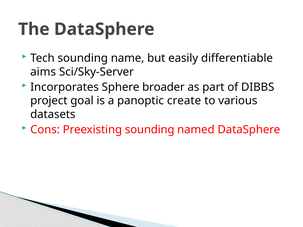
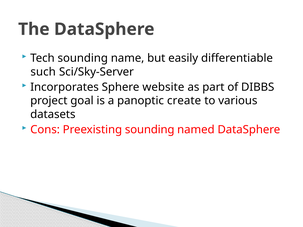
aims: aims -> such
broader: broader -> website
